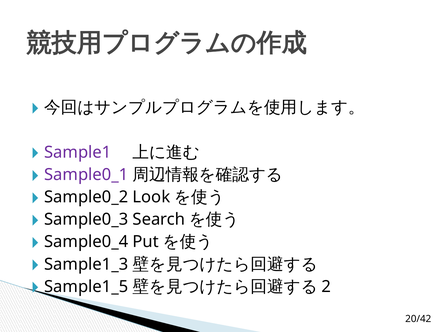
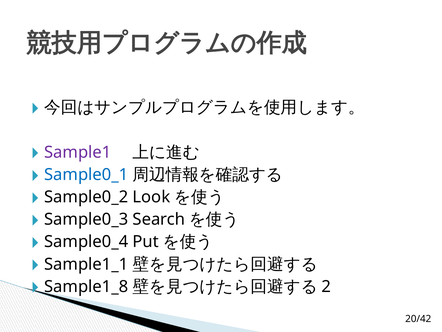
Sample0_1 colour: purple -> blue
Sample1_3: Sample1_3 -> Sample1_1
Sample1_5: Sample1_5 -> Sample1_8
